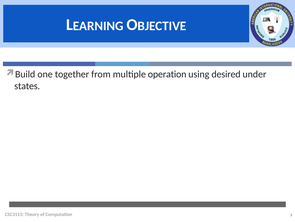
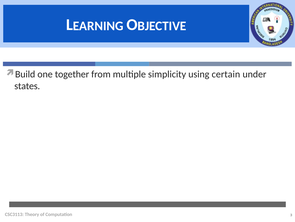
operation: operation -> simplicity
desired: desired -> certain
